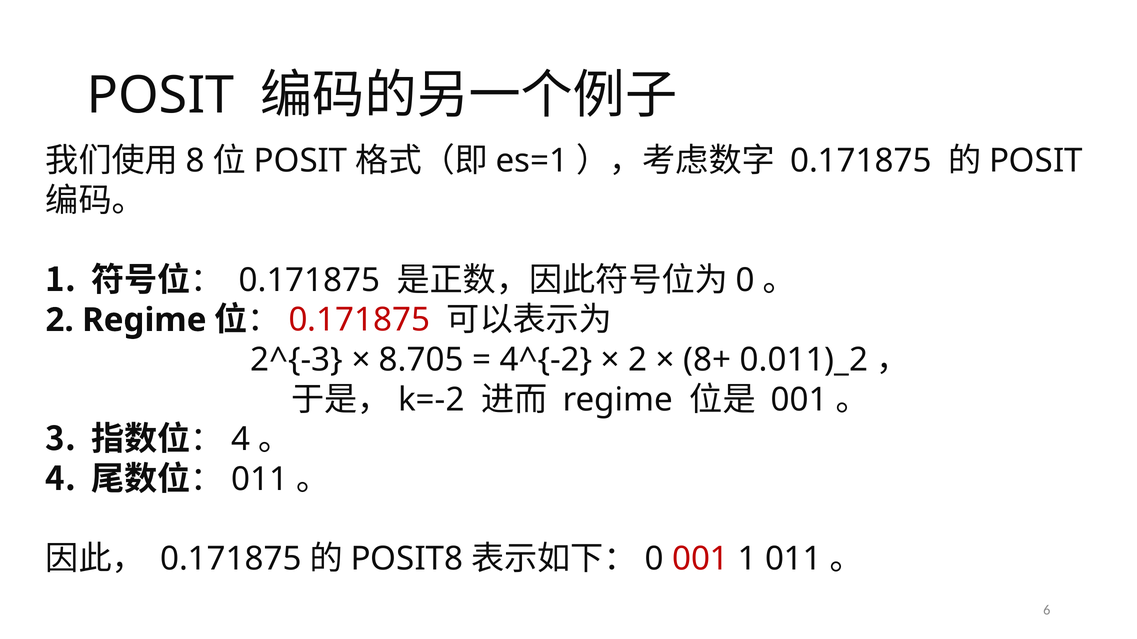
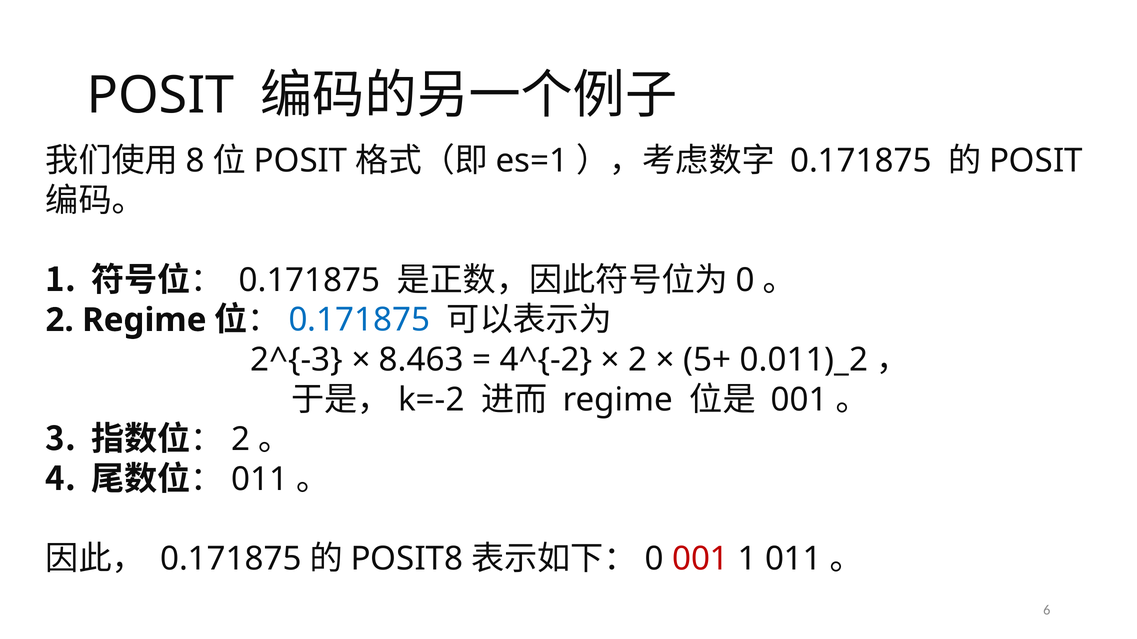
0.171875 at (359, 320) colour: red -> blue
8.705: 8.705 -> 8.463
8+: 8+ -> 5+
4 at (241, 440): 4 -> 2
